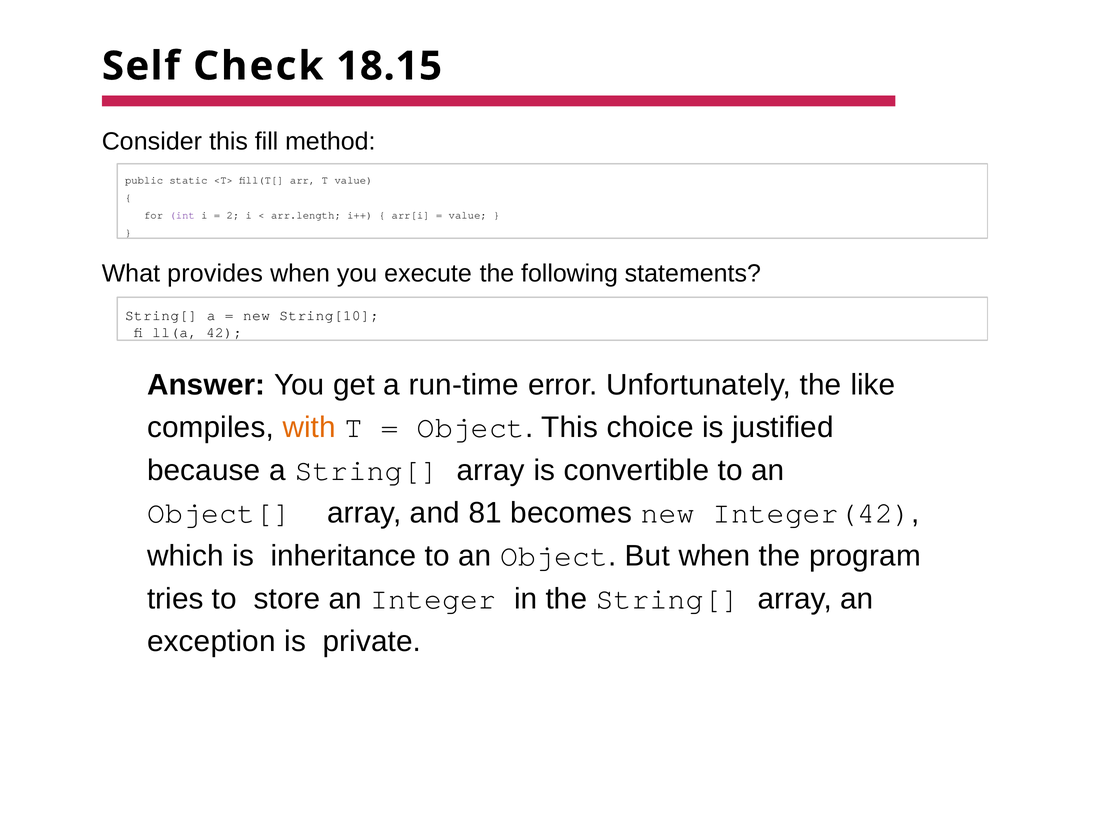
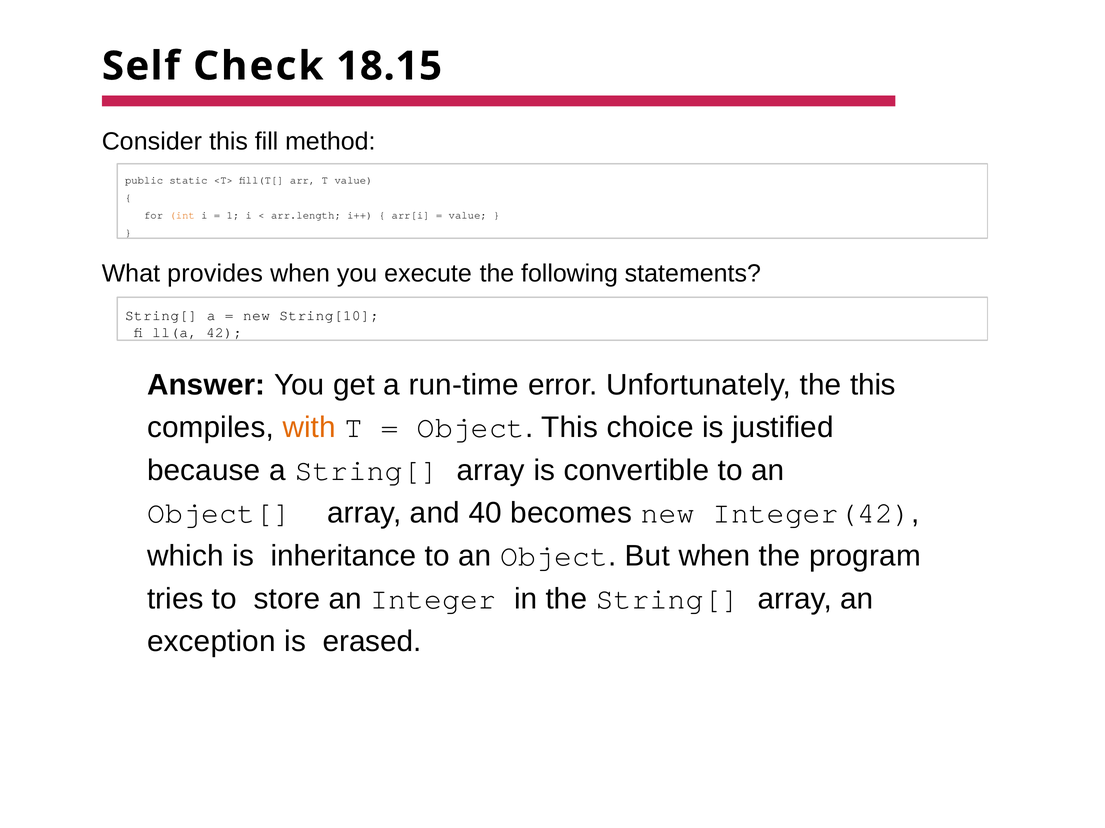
int colour: purple -> orange
2: 2 -> 1
the like: like -> this
81: 81 -> 40
private: private -> erased
